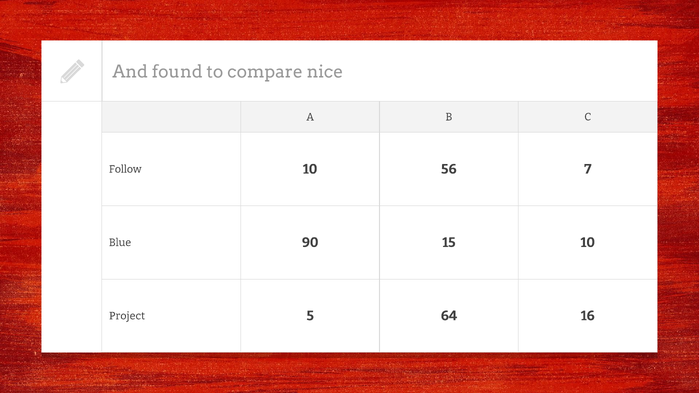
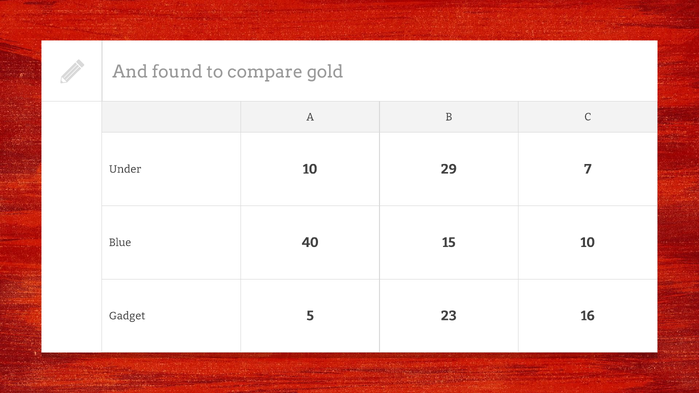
nice: nice -> gold
Follow: Follow -> Under
56: 56 -> 29
90: 90 -> 40
Project: Project -> Gadget
64: 64 -> 23
